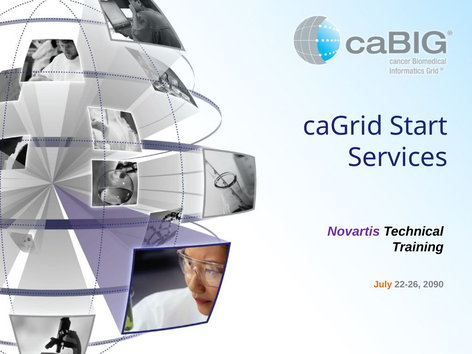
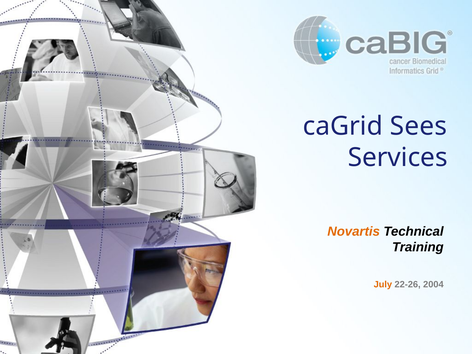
Start: Start -> Sees
Novartis colour: purple -> orange
2090: 2090 -> 2004
